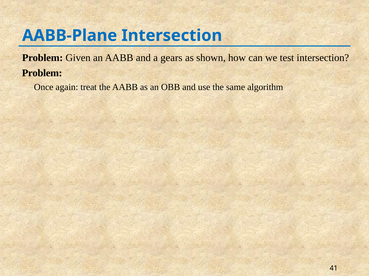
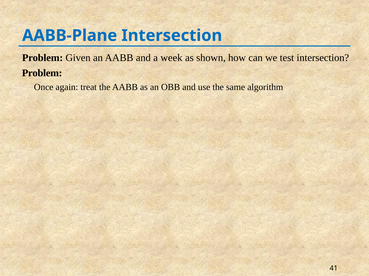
gears: gears -> week
